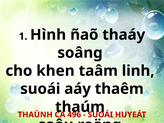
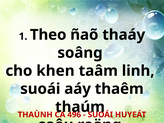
Hình: Hình -> Theo
